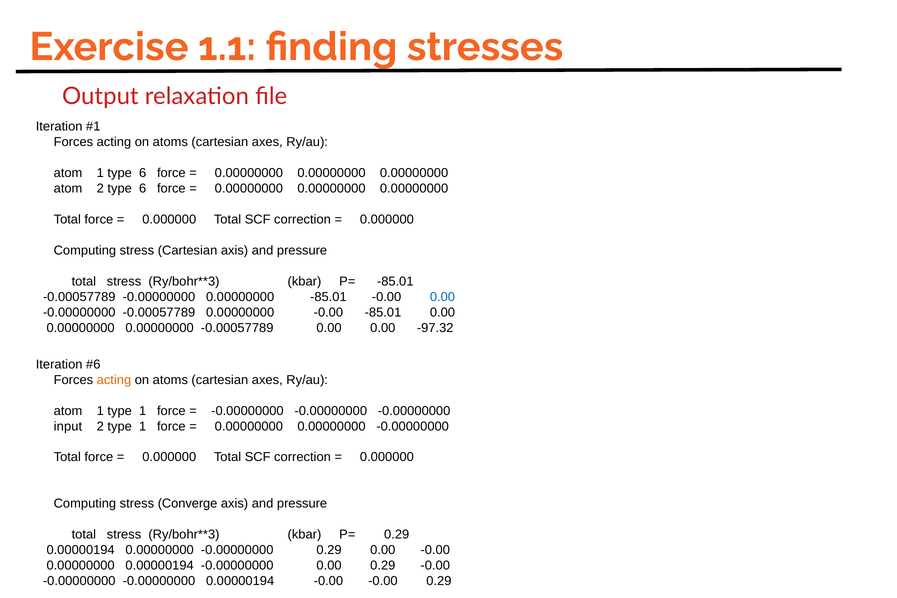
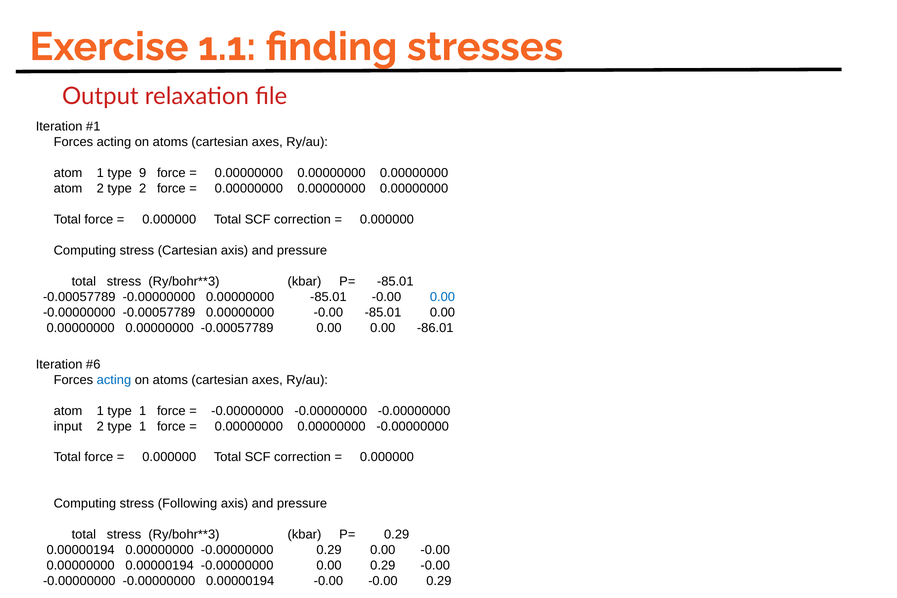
1 type 6: 6 -> 9
2 type 6: 6 -> 2
-97.32: -97.32 -> -86.01
acting at (114, 380) colour: orange -> blue
Converge: Converge -> Following
